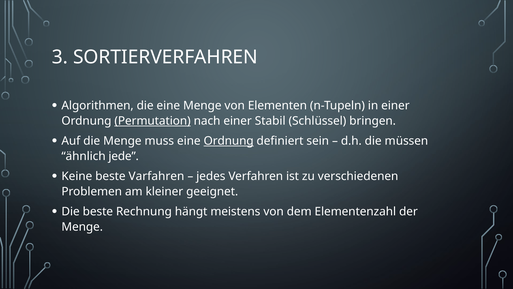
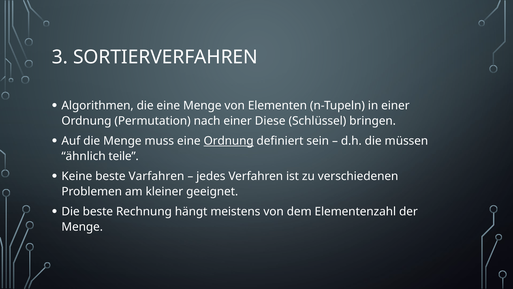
Permutation underline: present -> none
Stabil: Stabil -> Diese
jede: jede -> teile
